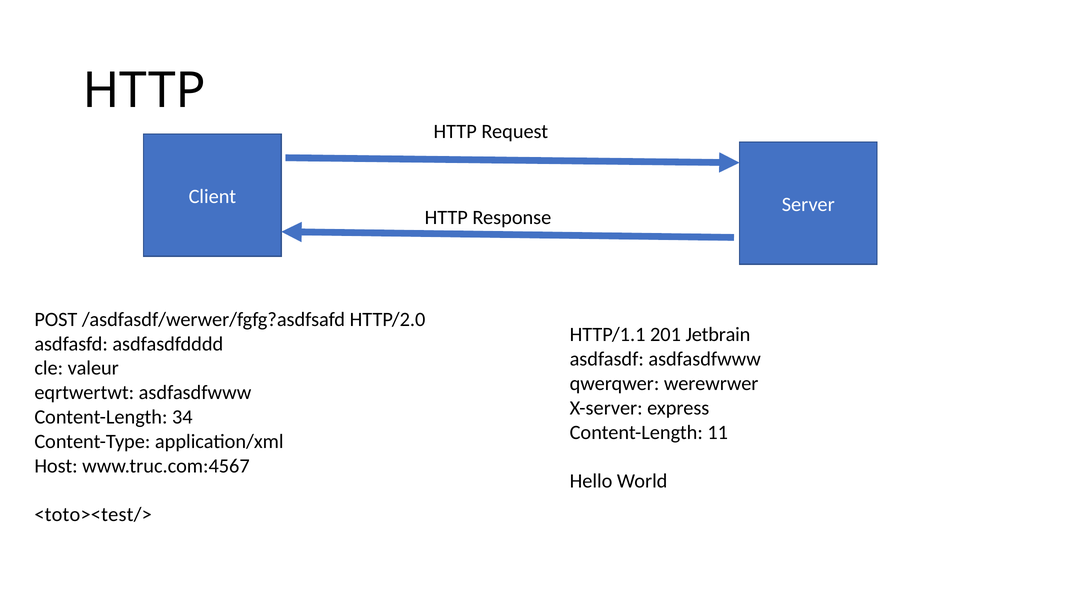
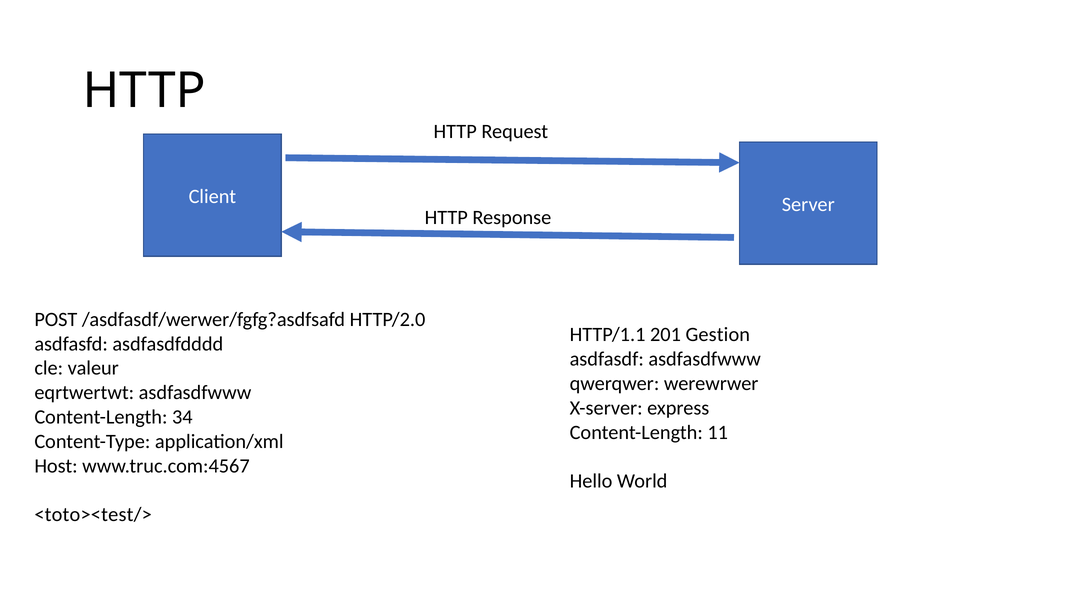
Jetbrain: Jetbrain -> Gestion
